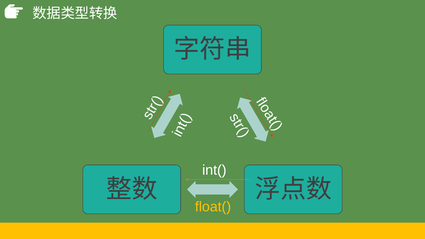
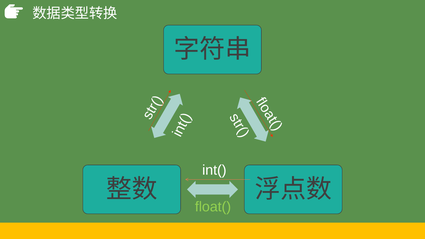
float( colour: yellow -> light green
